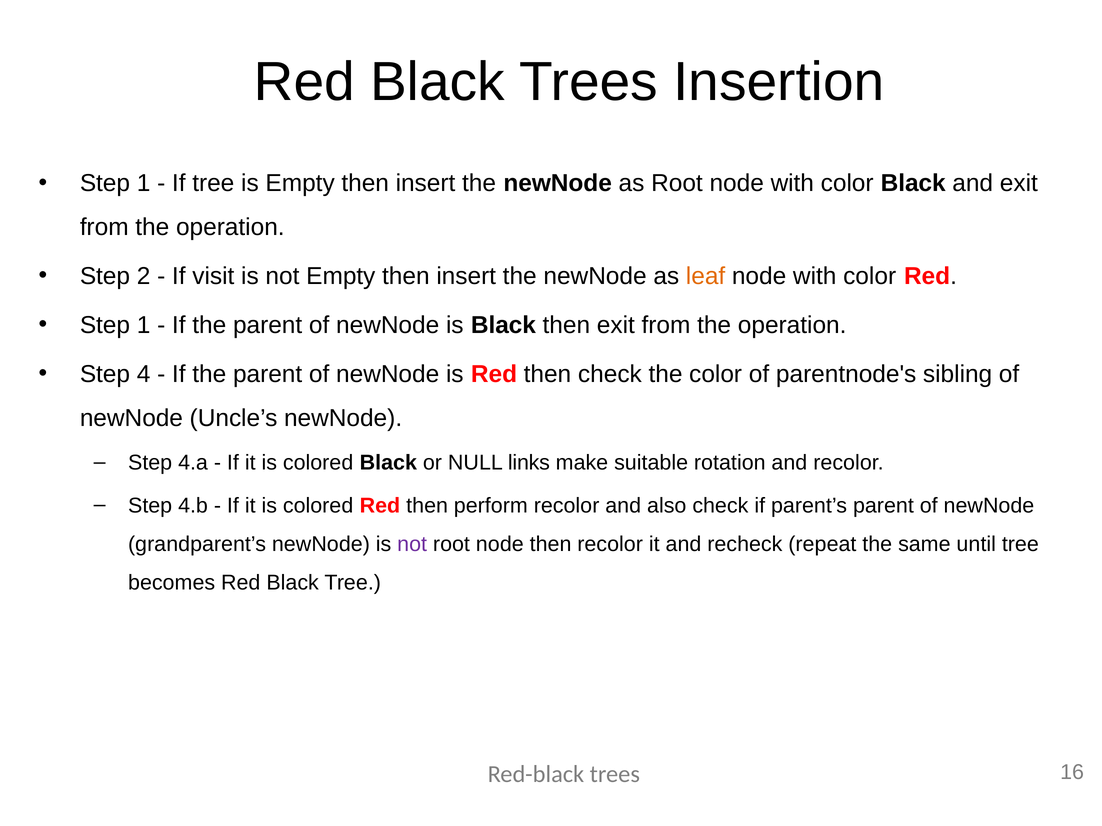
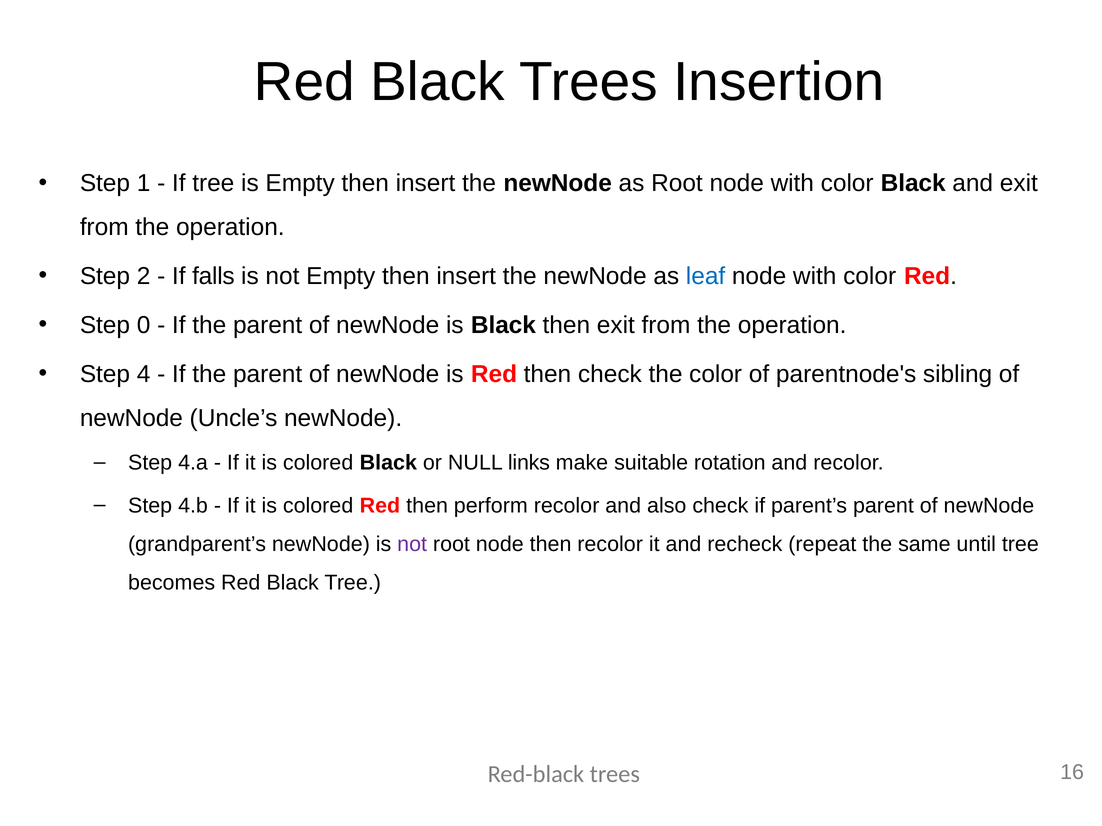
visit: visit -> falls
leaf colour: orange -> blue
1 at (144, 325): 1 -> 0
